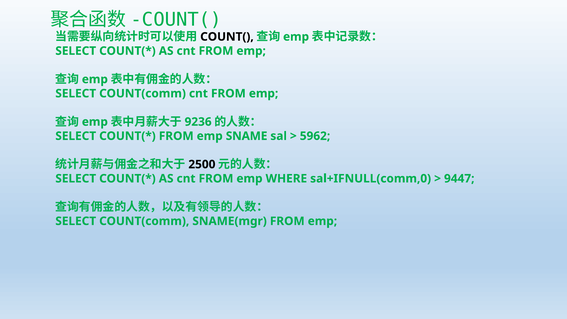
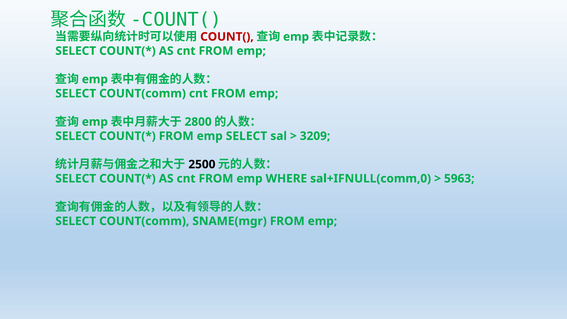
COUNT( colour: black -> red
9236: 9236 -> 2800
emp SNAME: SNAME -> SELECT
5962: 5962 -> 3209
9447: 9447 -> 5963
